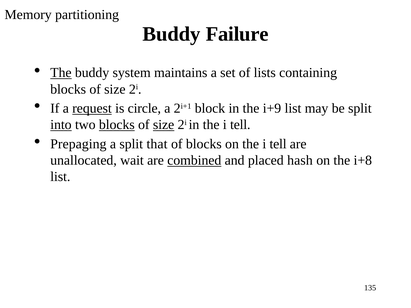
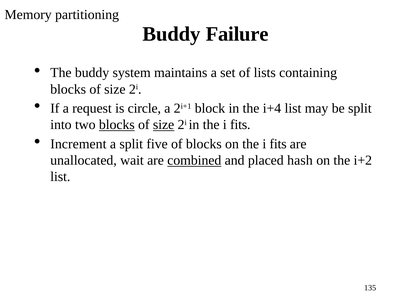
The at (61, 73) underline: present -> none
request underline: present -> none
i+9: i+9 -> i+4
into underline: present -> none
in the i tell: tell -> fits
Prepaging: Prepaging -> Increment
that: that -> five
on the i tell: tell -> fits
i+8: i+8 -> i+2
